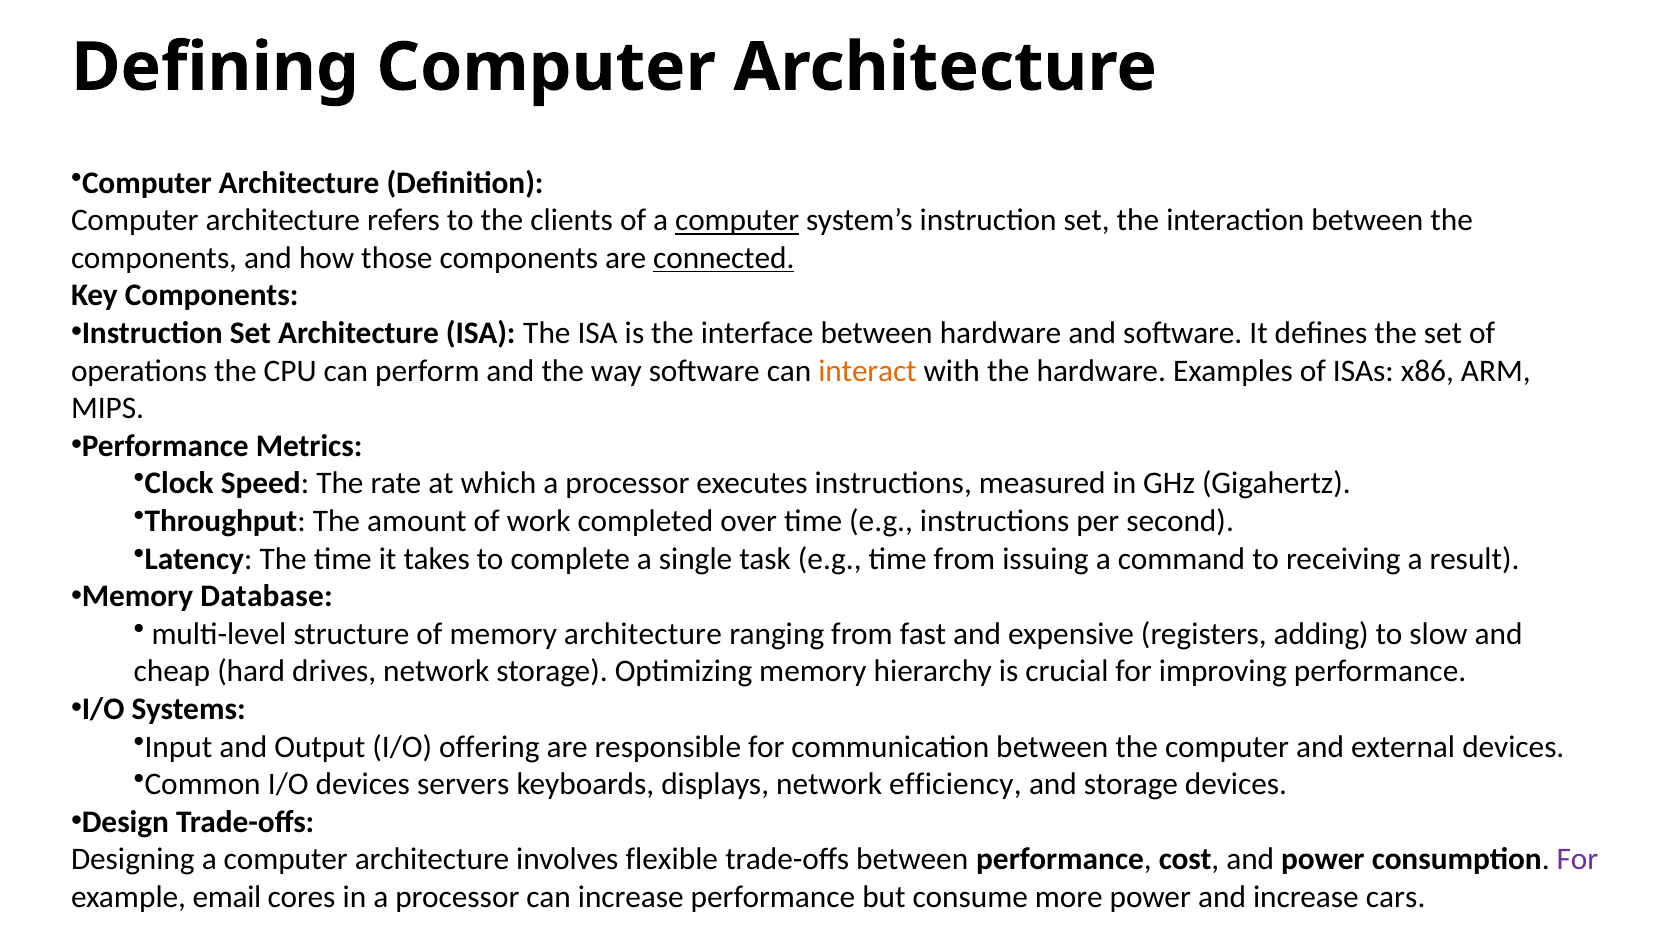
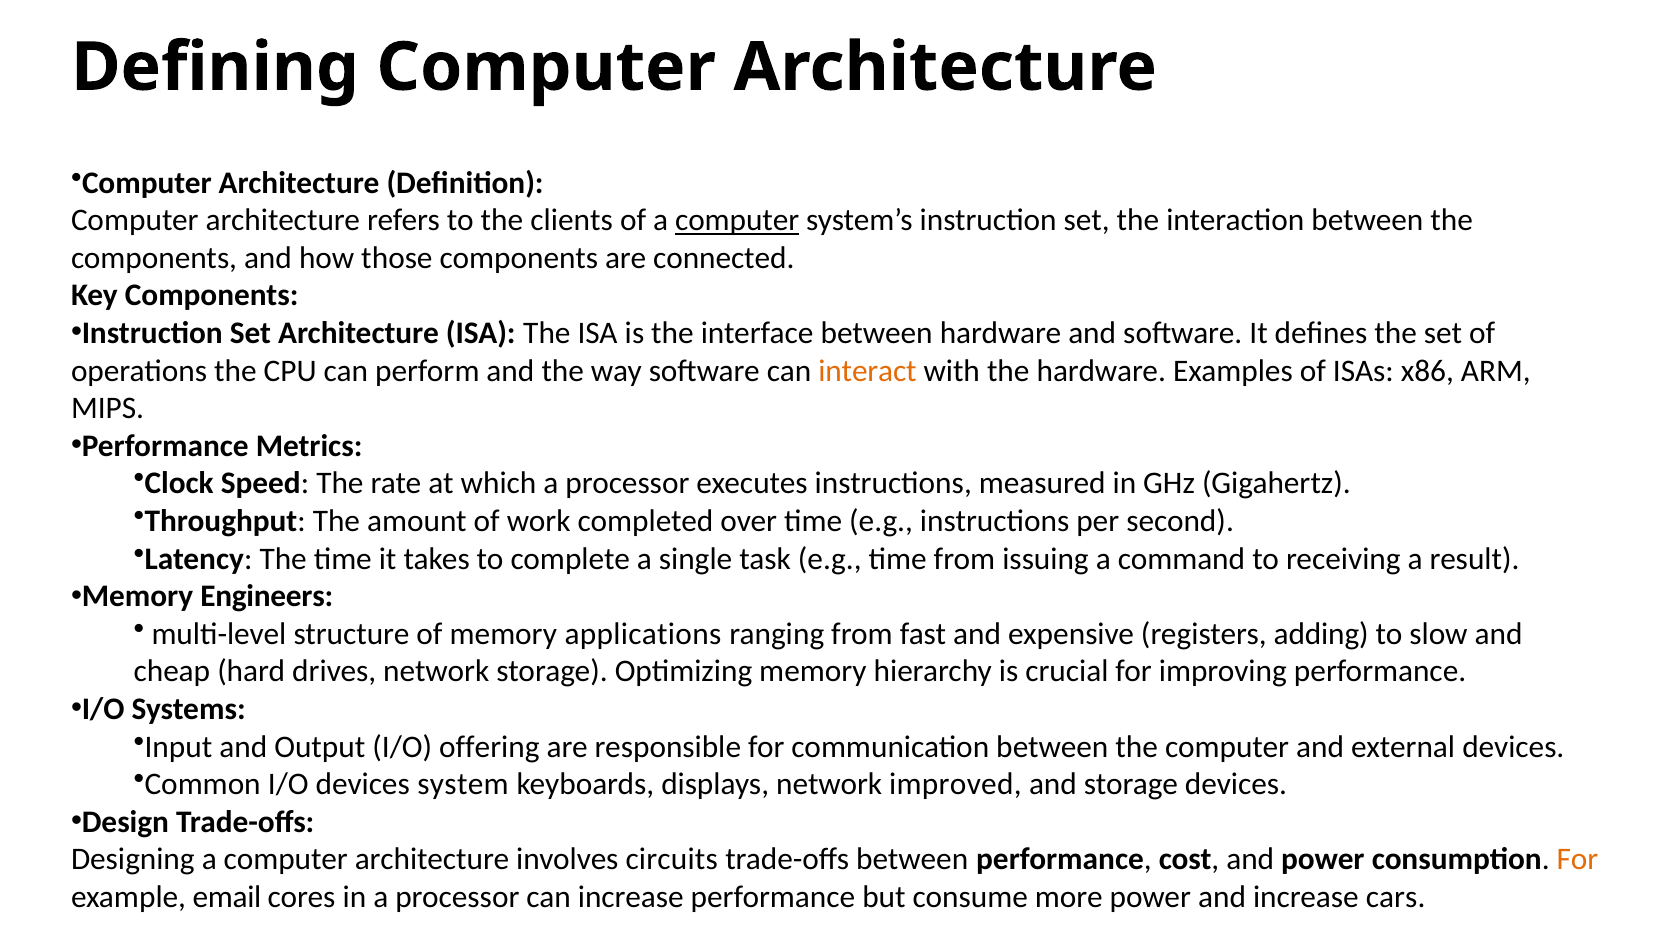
connected underline: present -> none
Database: Database -> Engineers
memory architecture: architecture -> applications
servers: servers -> system
efficiency: efficiency -> improved
flexible: flexible -> circuits
For at (1577, 860) colour: purple -> orange
